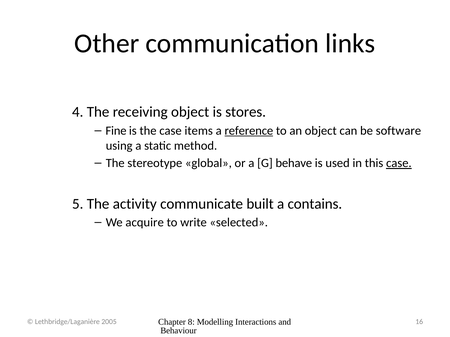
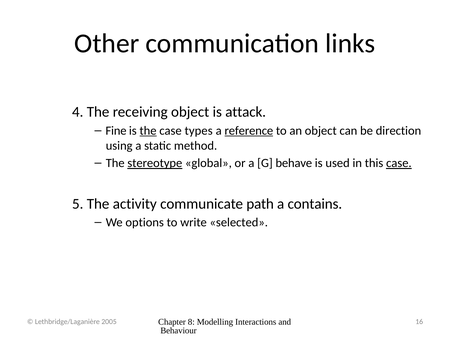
stores: stores -> attack
the at (148, 131) underline: none -> present
items: items -> types
software: software -> direction
stereotype underline: none -> present
built: built -> path
acquire: acquire -> options
